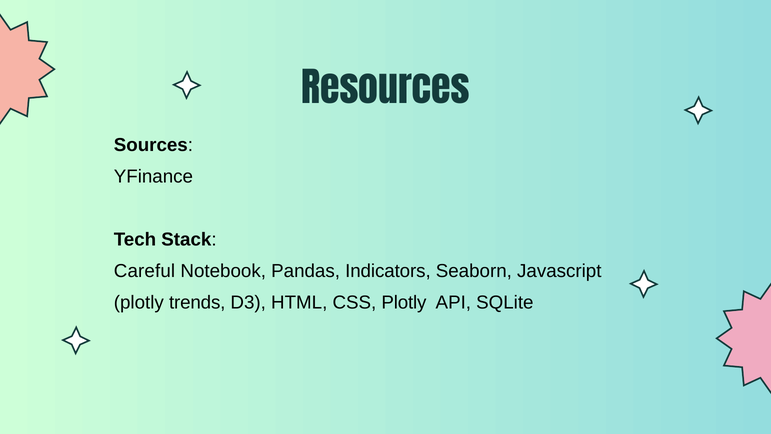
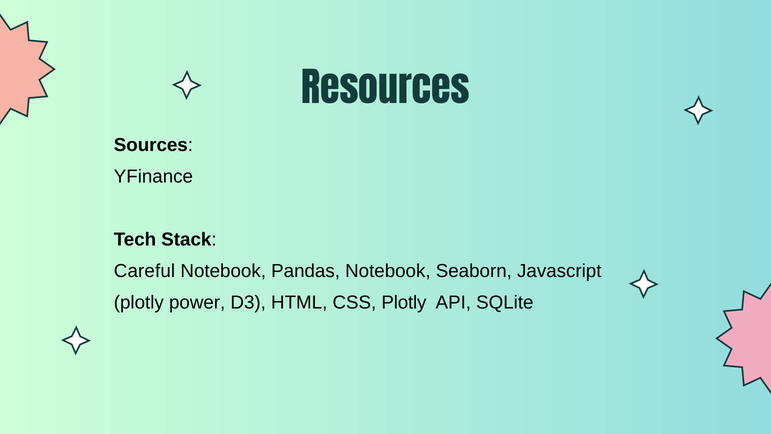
Pandas Indicators: Indicators -> Notebook
trends: trends -> power
